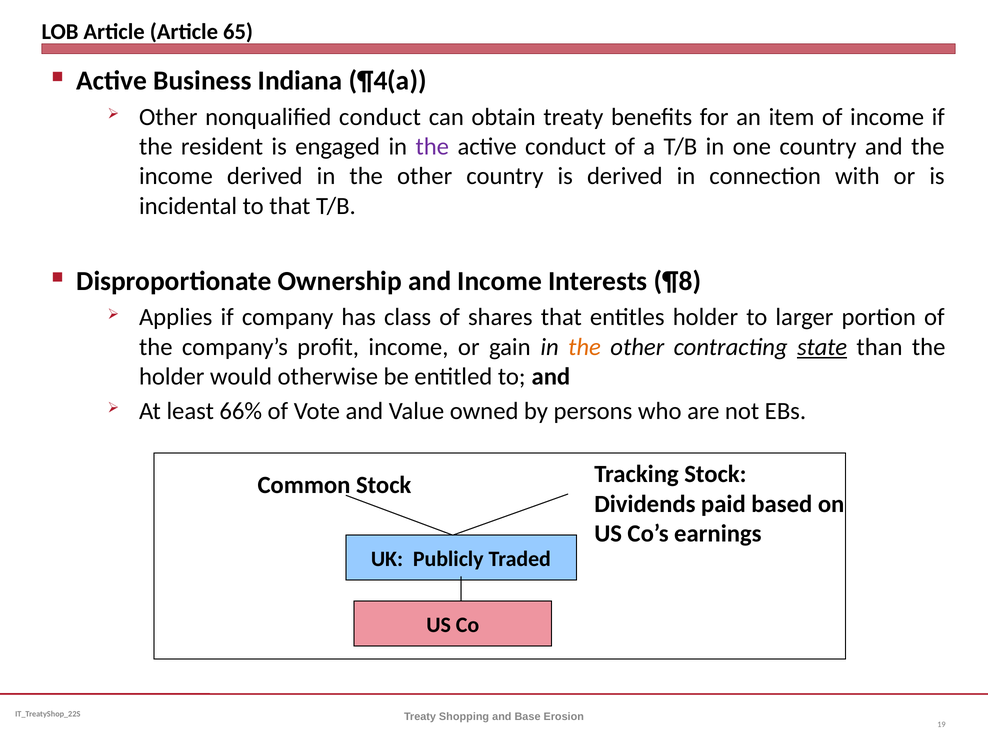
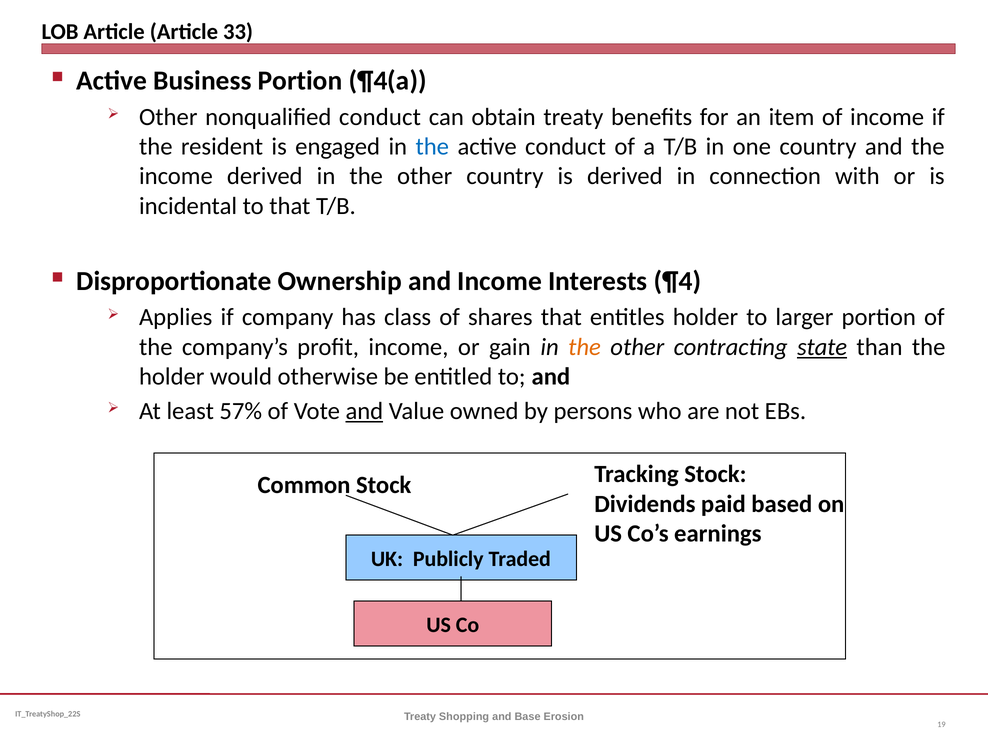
65: 65 -> 33
Business Indiana: Indiana -> Portion
the at (432, 147) colour: purple -> blue
¶8: ¶8 -> ¶4
66%: 66% -> 57%
and at (364, 411) underline: none -> present
